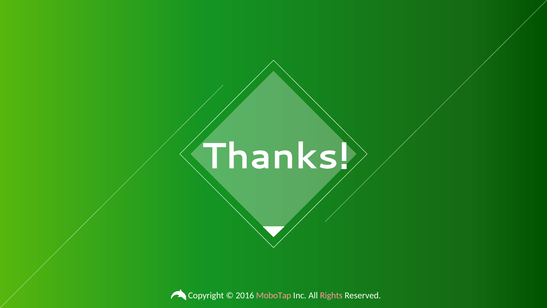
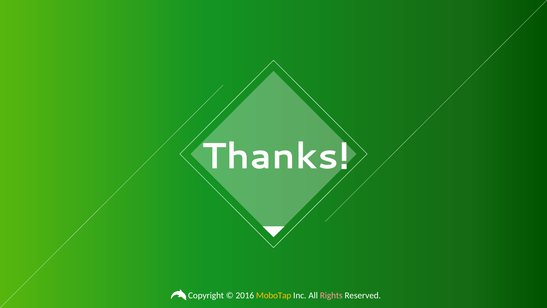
MoboTap colour: pink -> yellow
